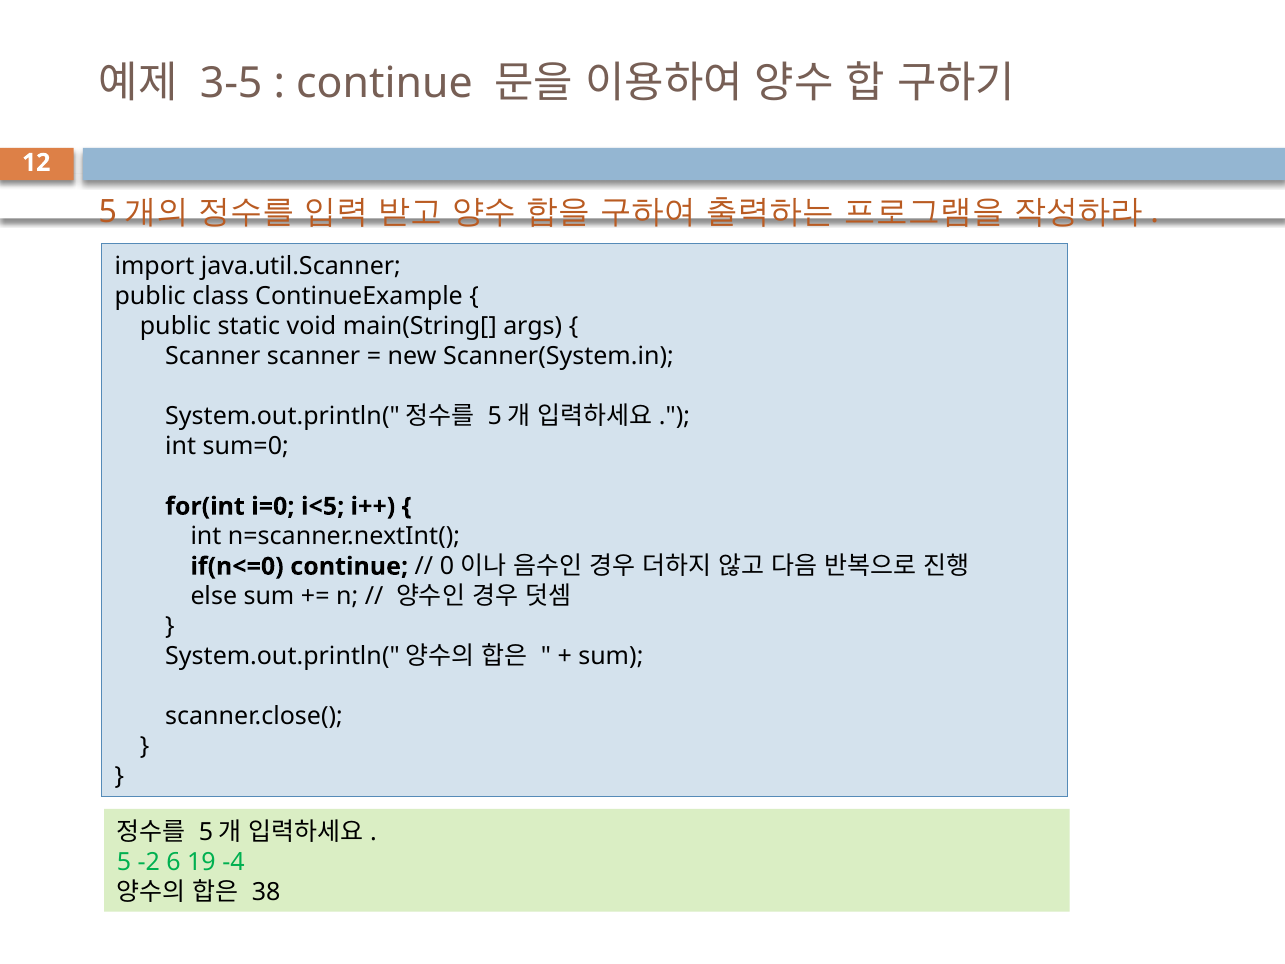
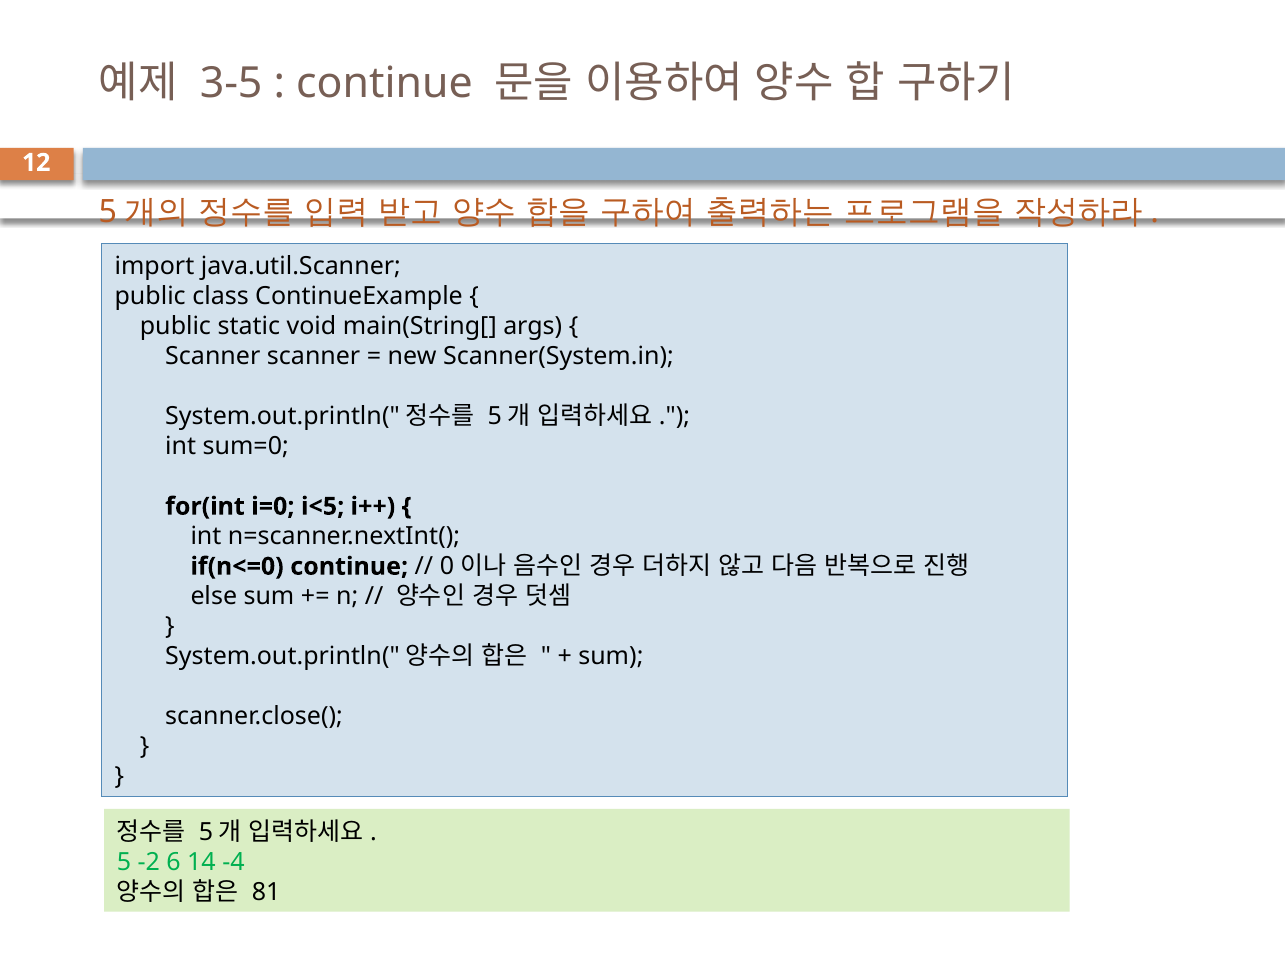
19: 19 -> 14
38: 38 -> 81
